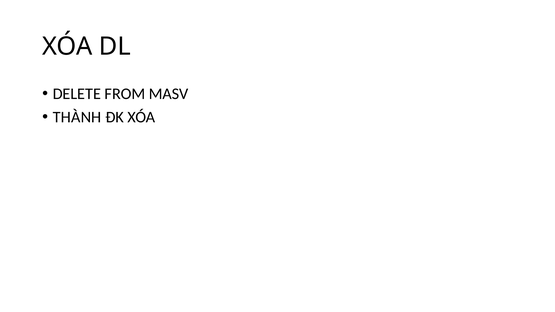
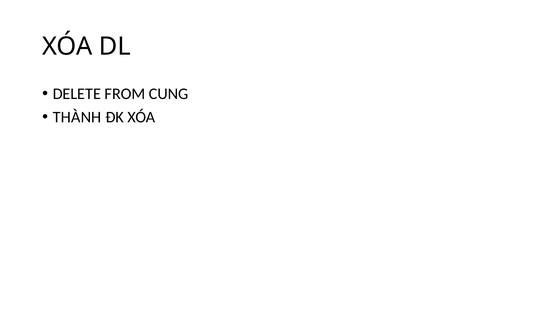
MASV: MASV -> CUNG
